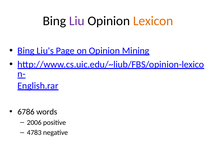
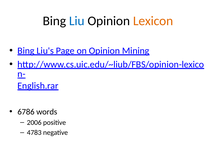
Liu colour: purple -> blue
